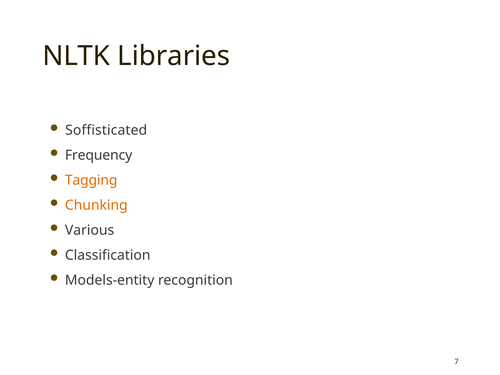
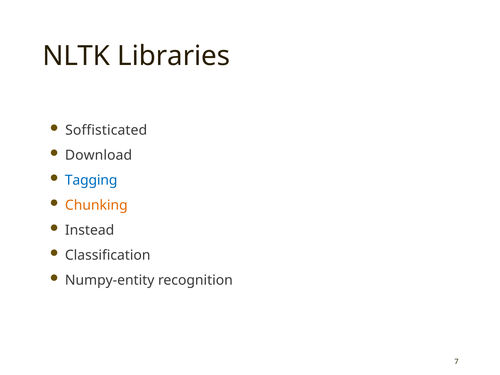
Frequency: Frequency -> Download
Tagging colour: orange -> blue
Various: Various -> Instead
Models-entity: Models-entity -> Numpy-entity
